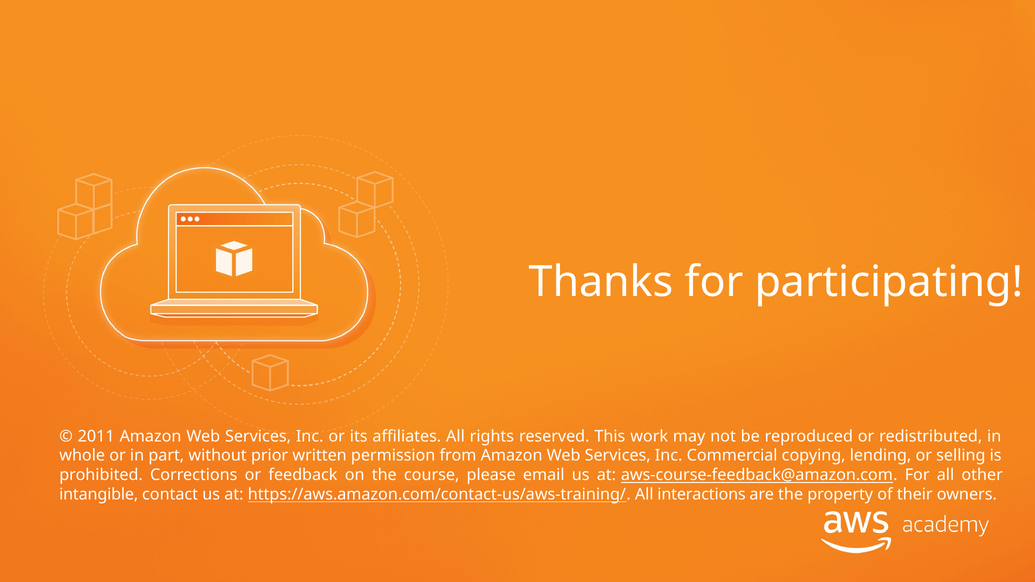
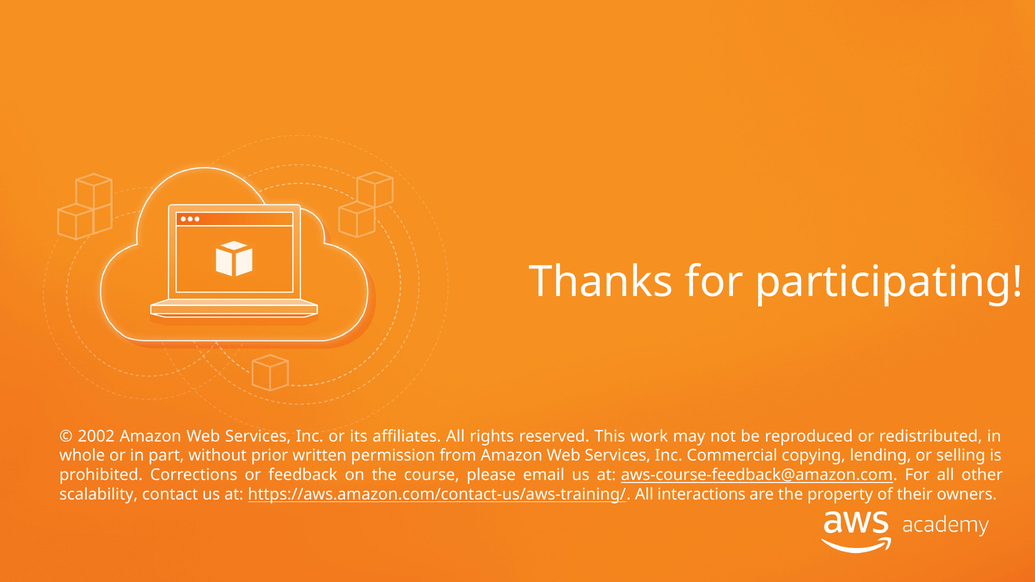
2011: 2011 -> 2002
intangible: intangible -> scalability
